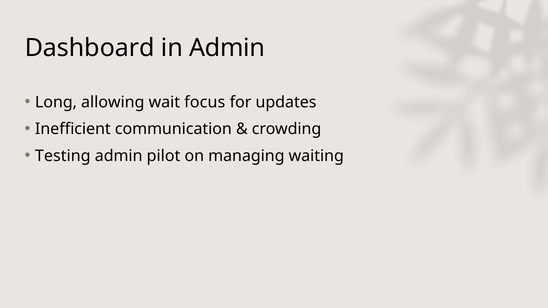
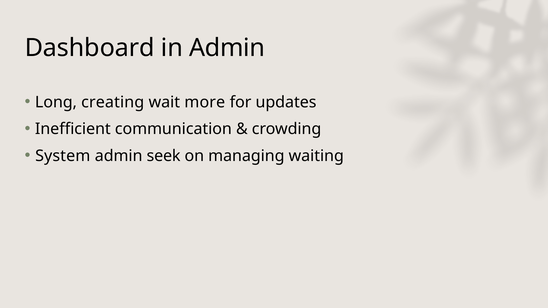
allowing: allowing -> creating
focus: focus -> more
Testing: Testing -> System
pilot: pilot -> seek
